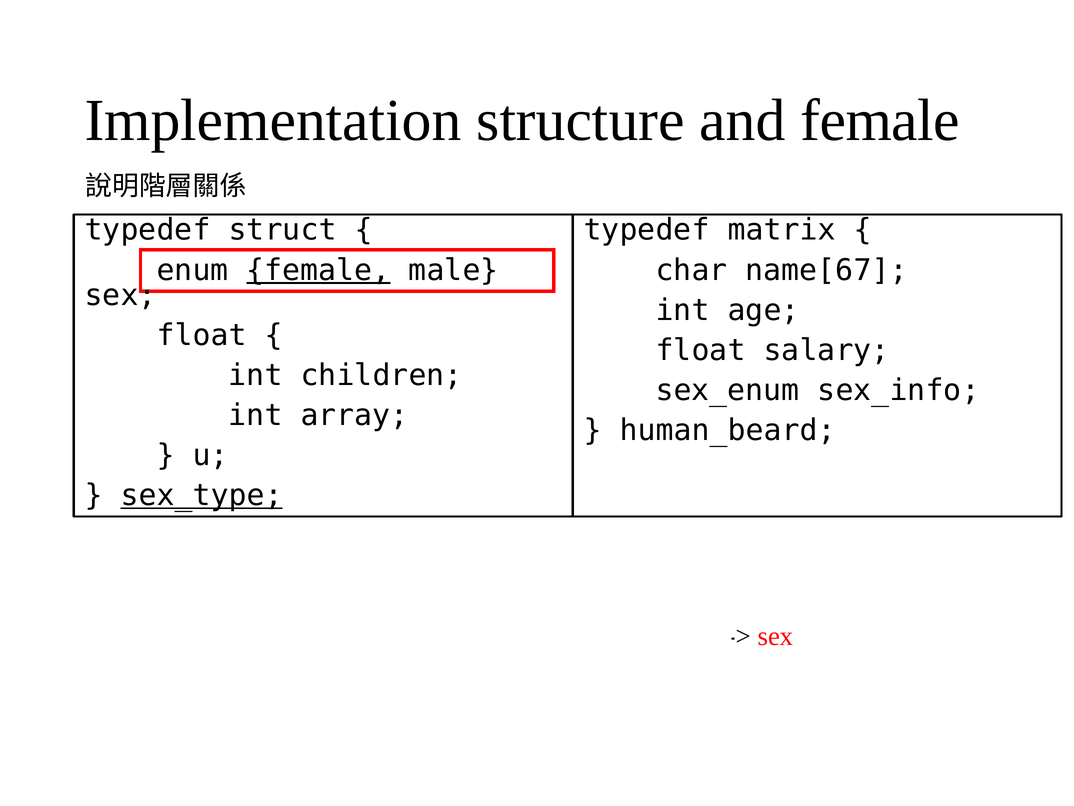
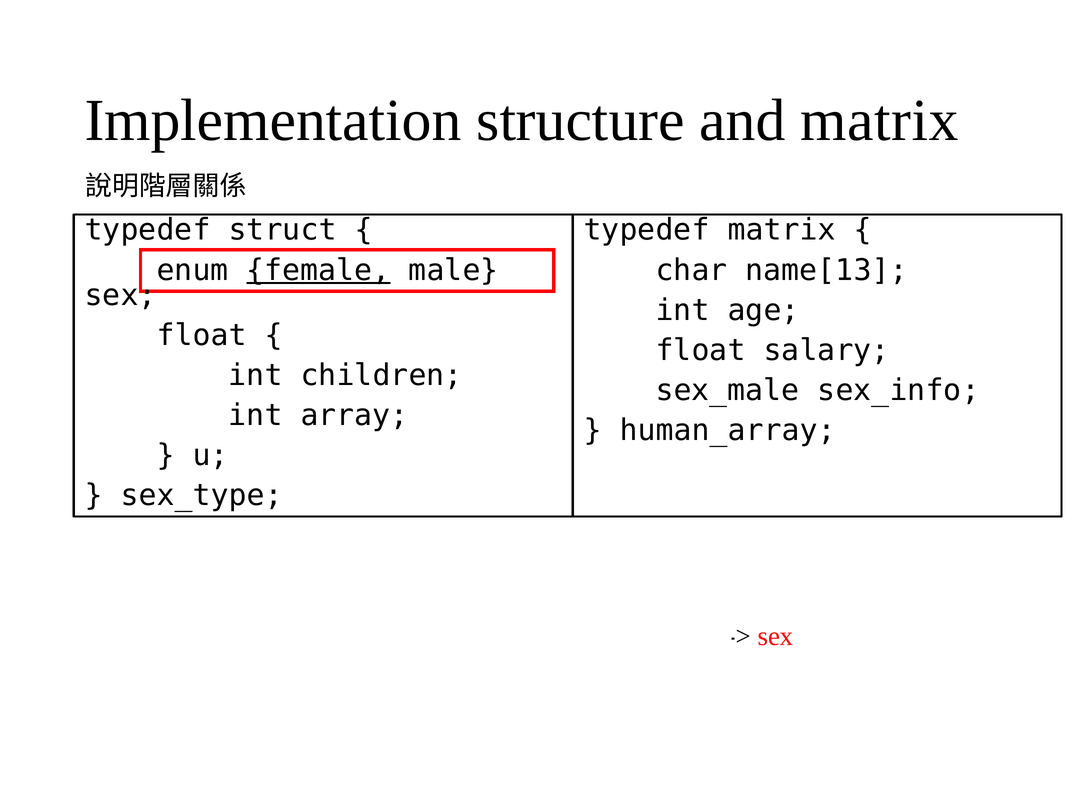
and female: female -> matrix
name[67: name[67 -> name[13
sex_enum: sex_enum -> sex_male
human_beard: human_beard -> human_array
sex_type underline: present -> none
